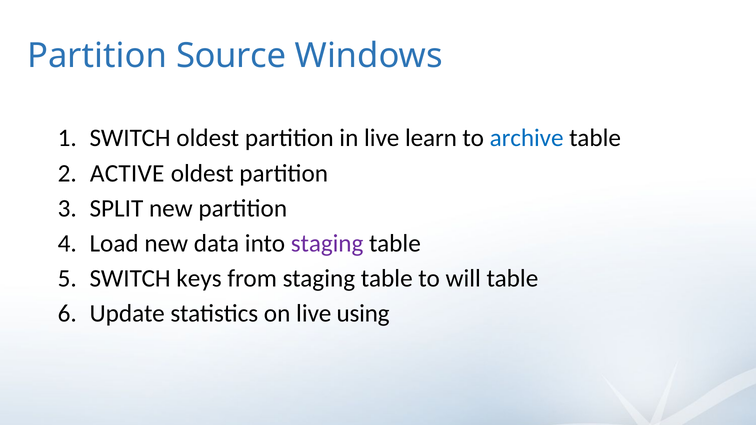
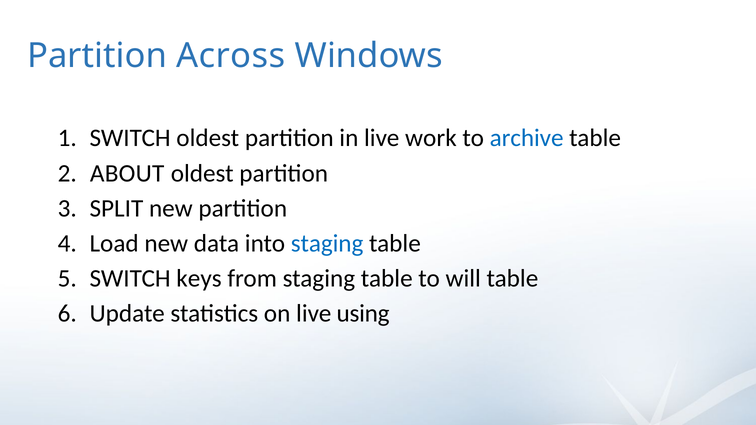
Source: Source -> Across
learn: learn -> work
ACTIVE: ACTIVE -> ABOUT
staging at (327, 244) colour: purple -> blue
